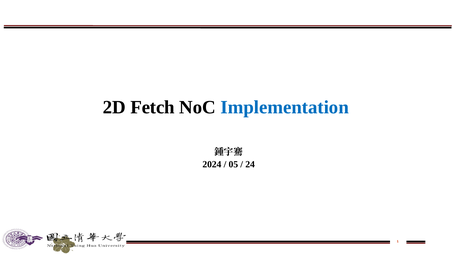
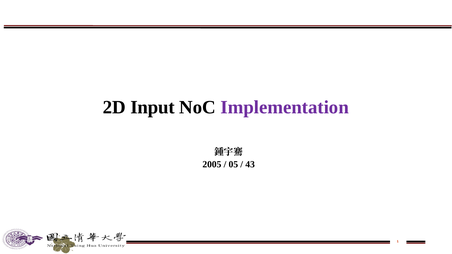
Fetch: Fetch -> Input
Implementation colour: blue -> purple
2024: 2024 -> 2005
24: 24 -> 43
